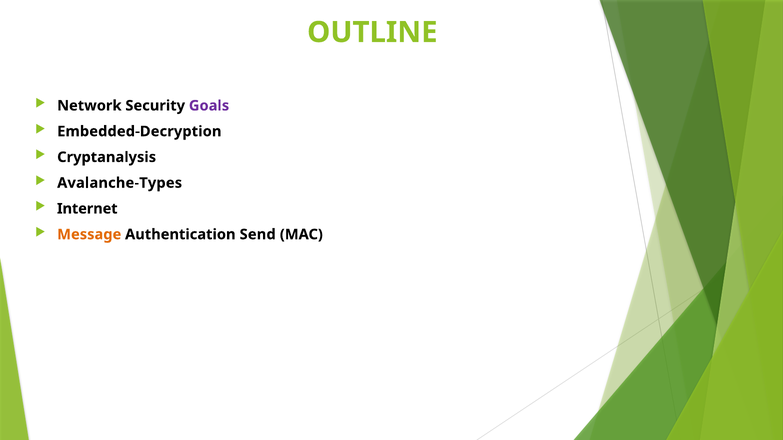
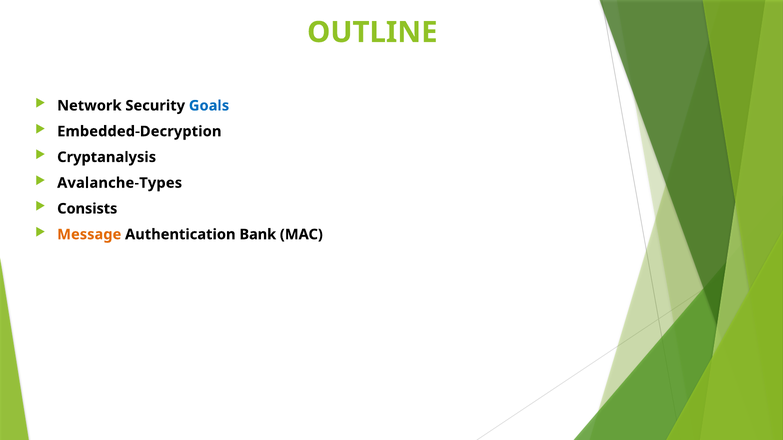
Goals colour: purple -> blue
Internet: Internet -> Consists
Send: Send -> Bank
